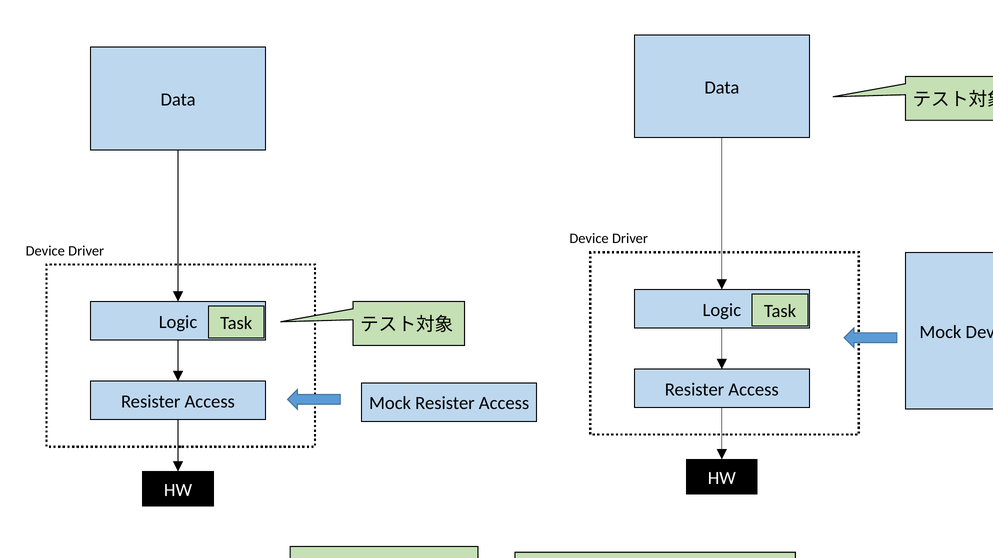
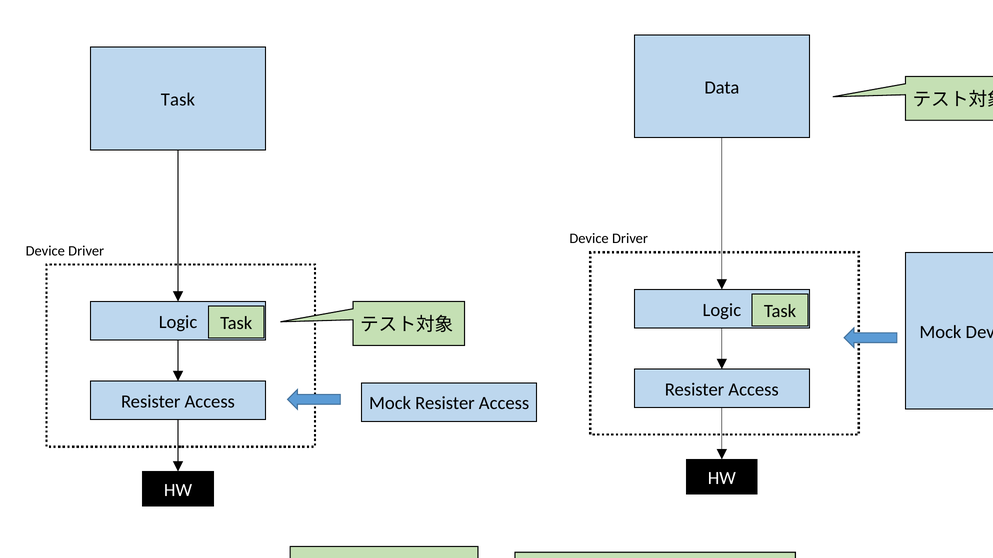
Data at (178, 100): Data -> Task
